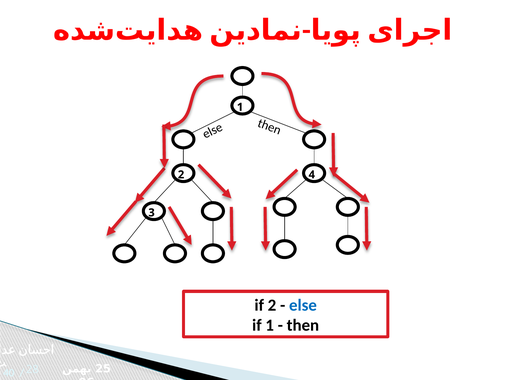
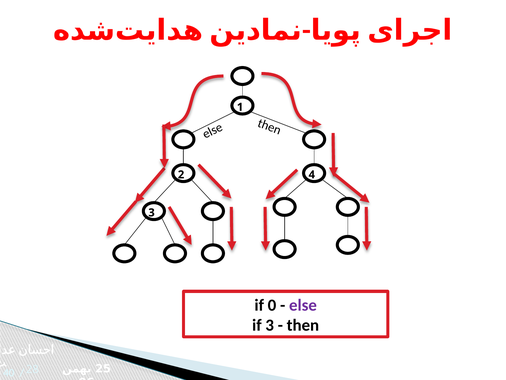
if 2: 2 -> 0
else colour: blue -> purple
if 1: 1 -> 3
